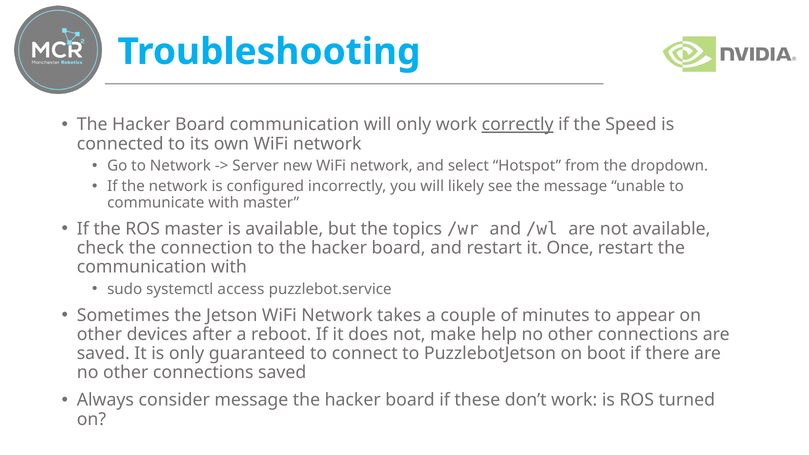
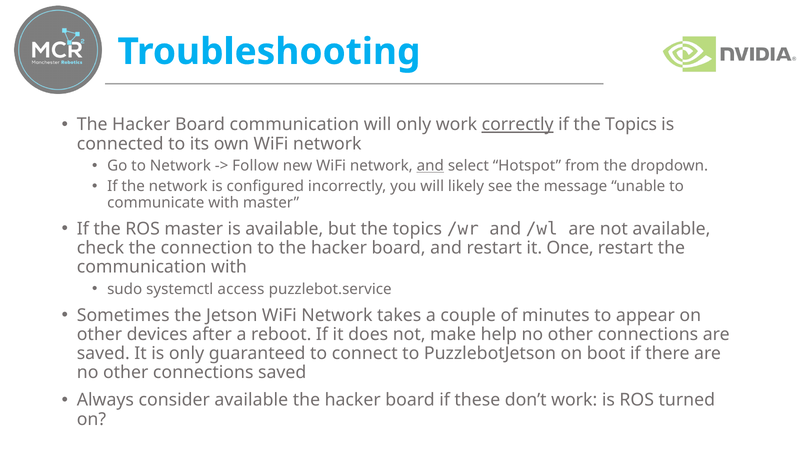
if the Speed: Speed -> Topics
Server: Server -> Follow
and at (430, 166) underline: none -> present
consider message: message -> available
